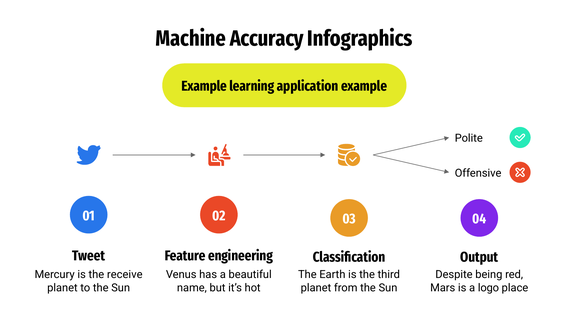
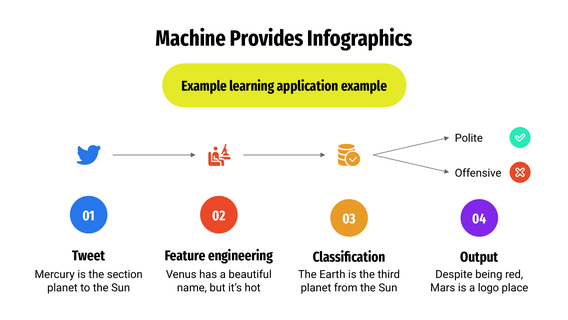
Accuracy: Accuracy -> Provides
receive: receive -> section
